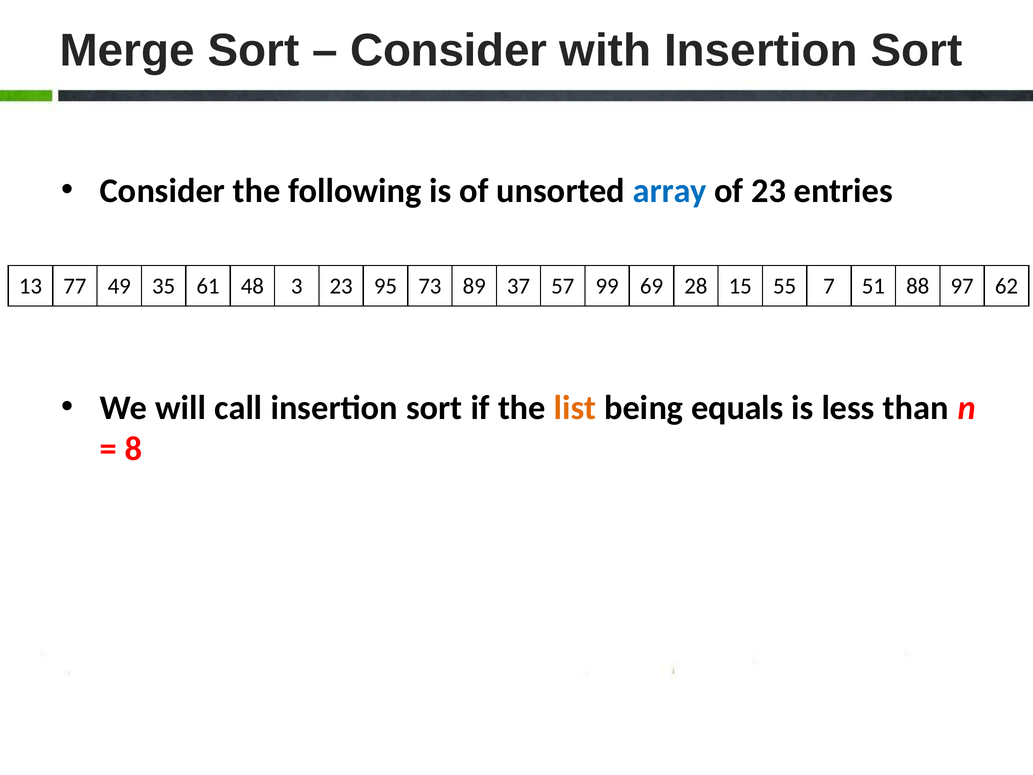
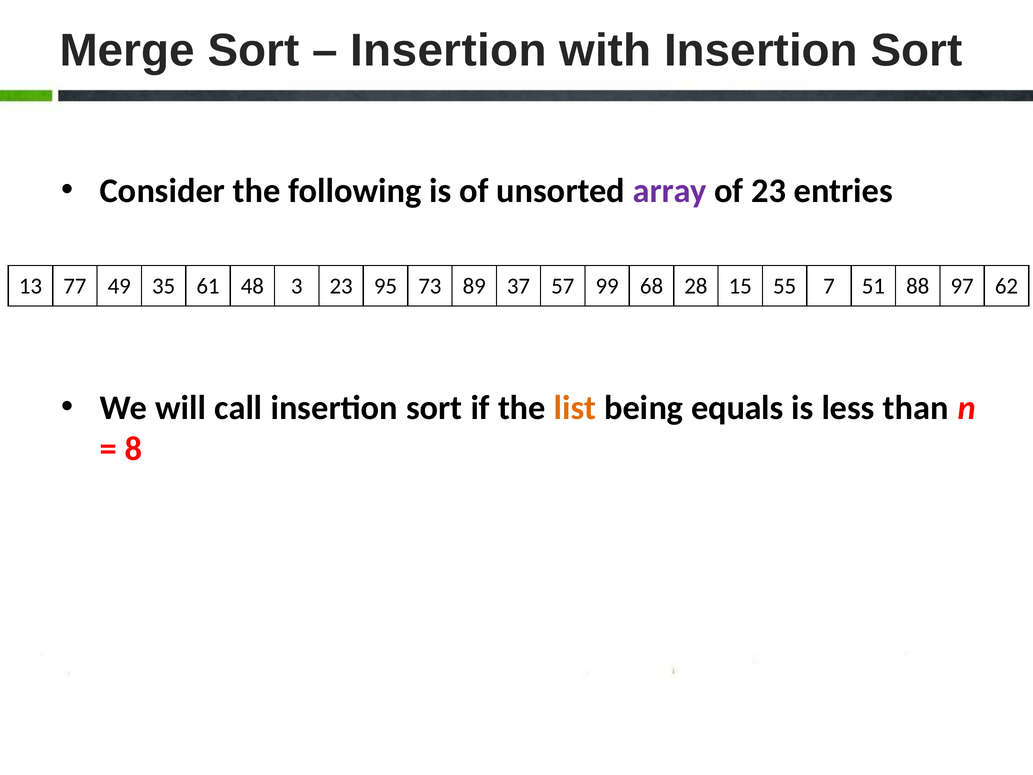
Consider at (449, 51): Consider -> Insertion
array colour: blue -> purple
69: 69 -> 68
